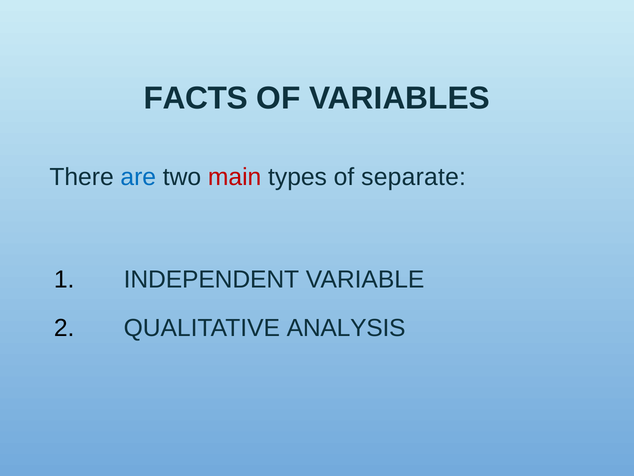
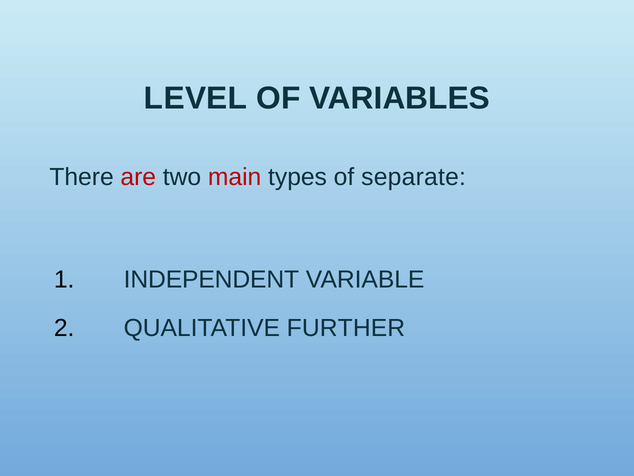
FACTS: FACTS -> LEVEL
are colour: blue -> red
ANALYSIS: ANALYSIS -> FURTHER
